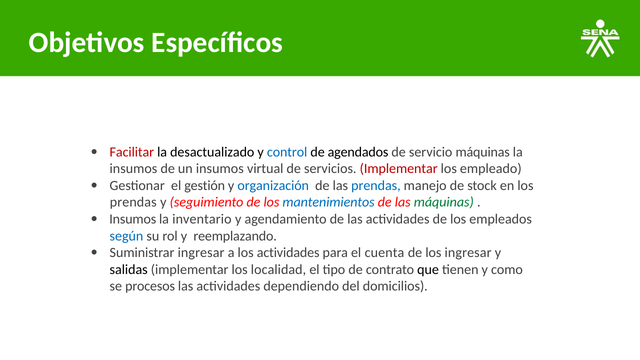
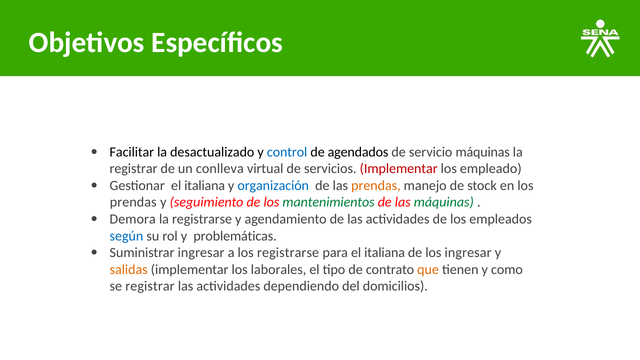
Facilitar colour: red -> black
insumos at (133, 169): insumos -> registrar
un insumos: insumos -> conlleva
Gestionar el gestión: gestión -> italiana
prendas at (376, 185) colour: blue -> orange
mantenimientos colour: blue -> green
Insumos at (133, 219): Insumos -> Demora
la inventario: inventario -> registrarse
reemplazando: reemplazando -> problemáticas
los actividades: actividades -> registrarse
para el cuenta: cuenta -> italiana
salidas colour: black -> orange
localidad: localidad -> laborales
que colour: black -> orange
se procesos: procesos -> registrar
